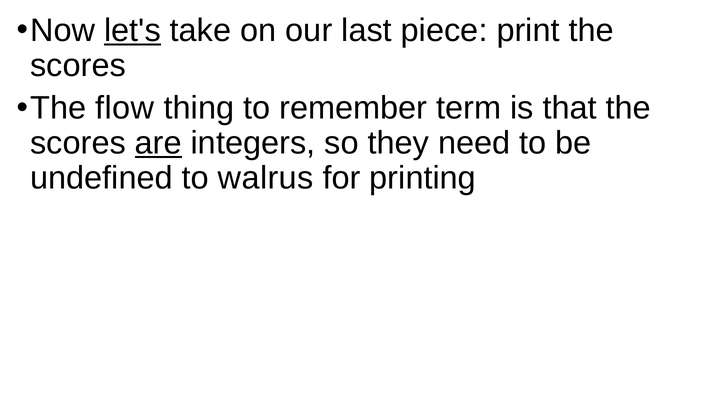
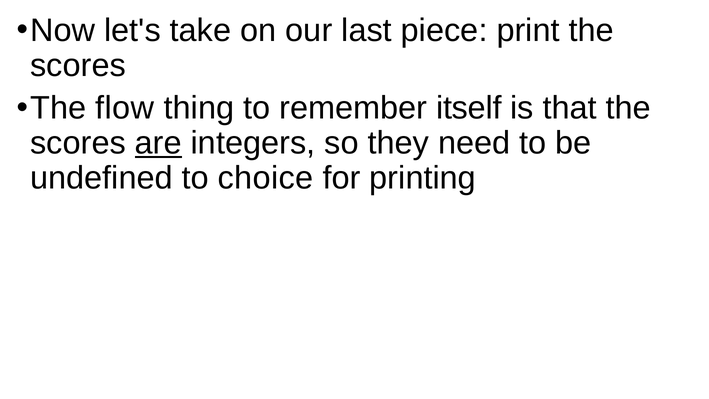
let's underline: present -> none
term: term -> itself
walrus: walrus -> choice
